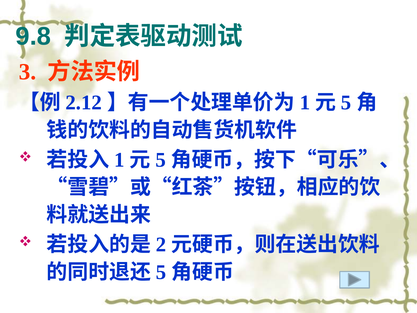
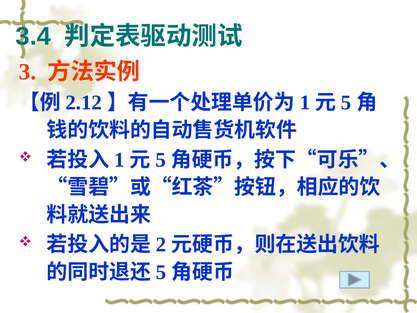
9.8: 9.8 -> 3.4
